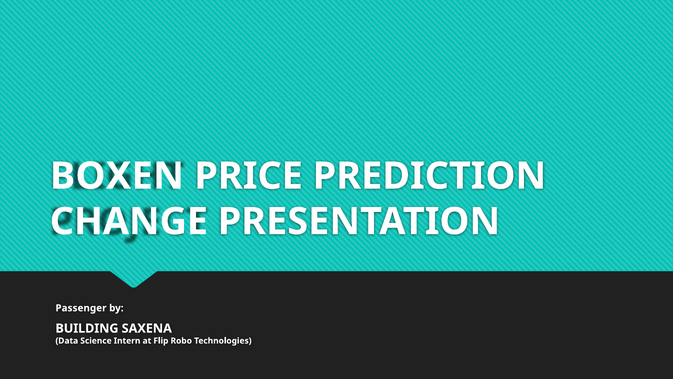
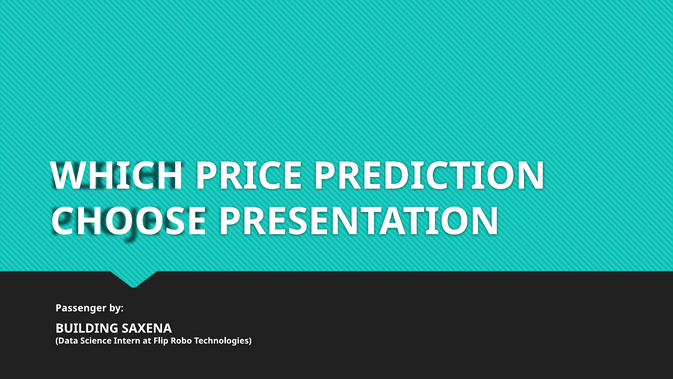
BOXEN: BOXEN -> WHICH
CHANGE: CHANGE -> CHOOSE
